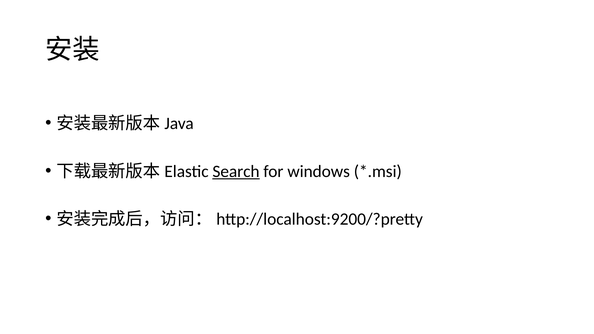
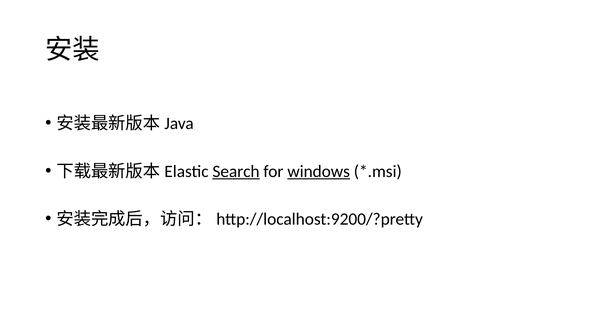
windows underline: none -> present
